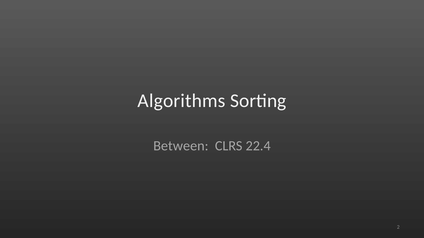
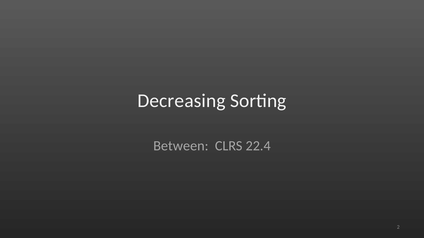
Algorithms: Algorithms -> Decreasing
